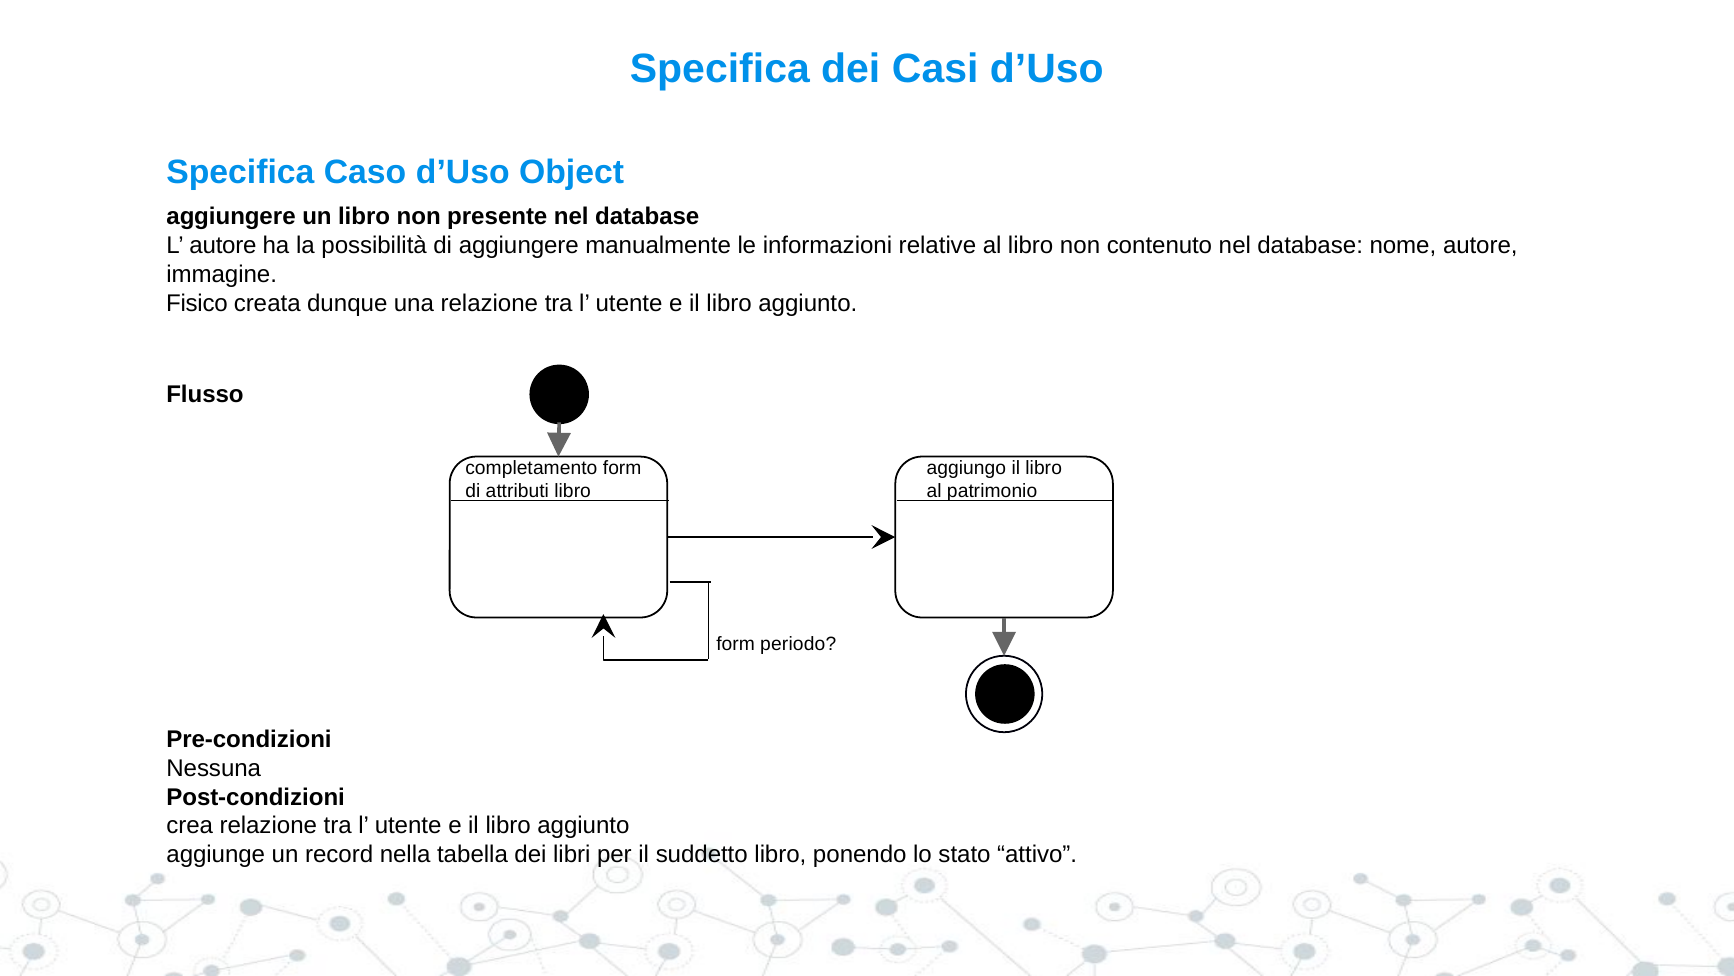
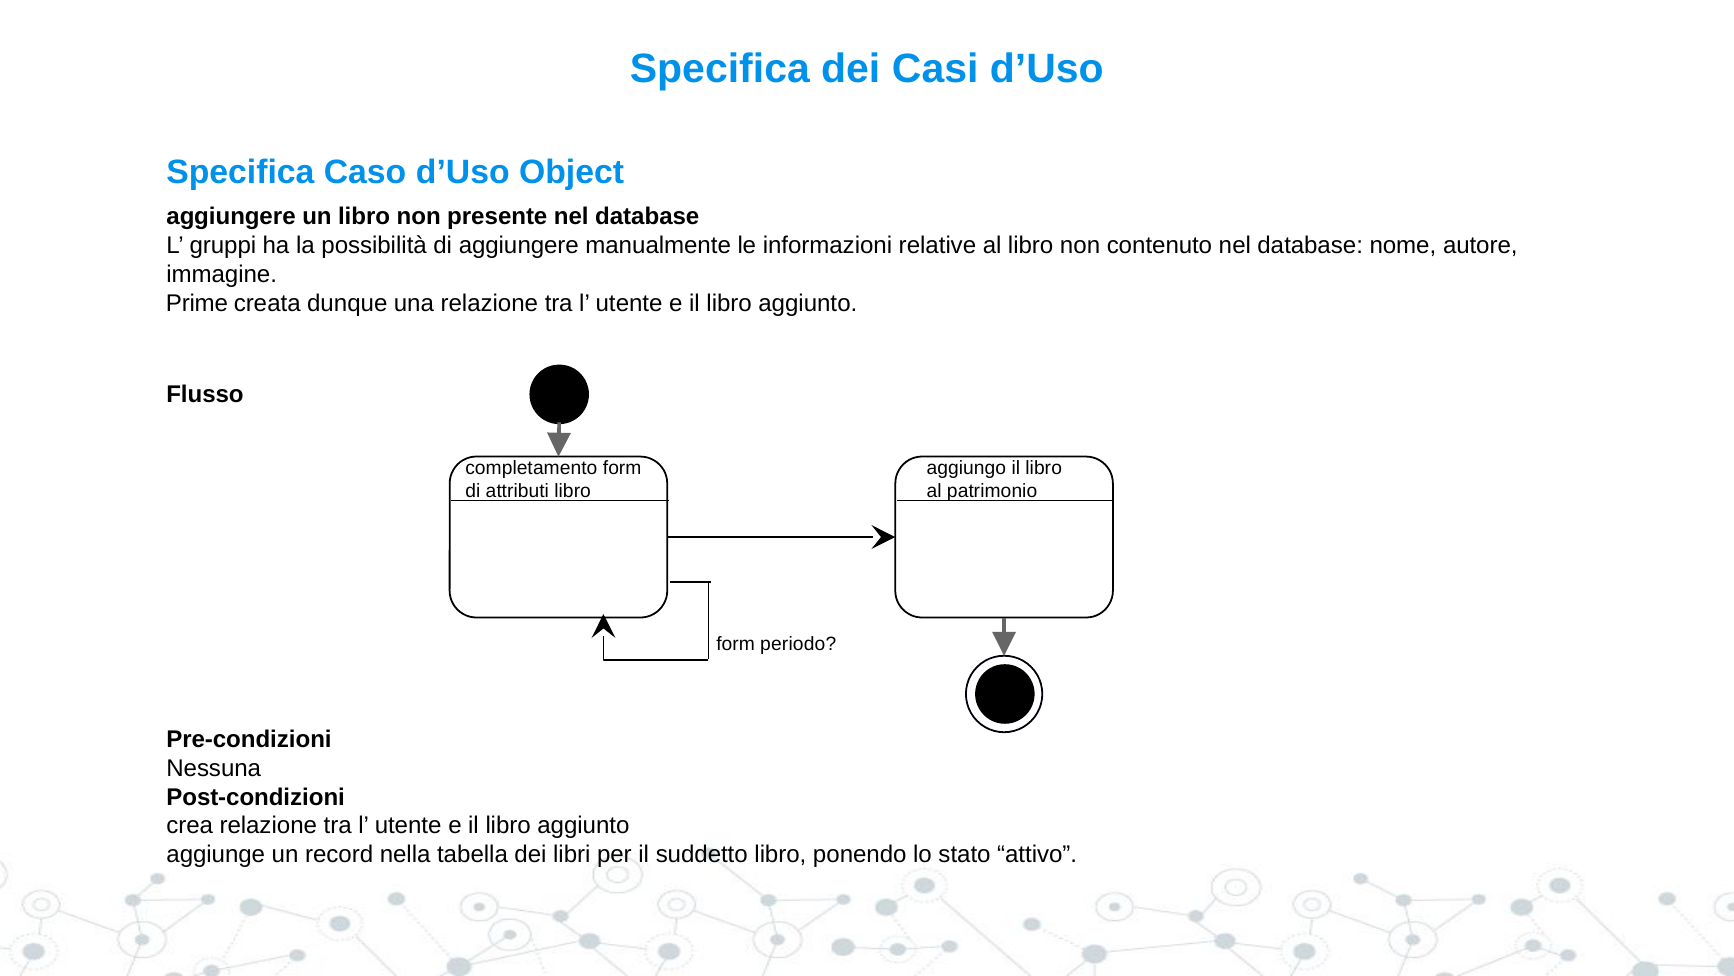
L autore: autore -> gruppi
Fisico: Fisico -> Prime
